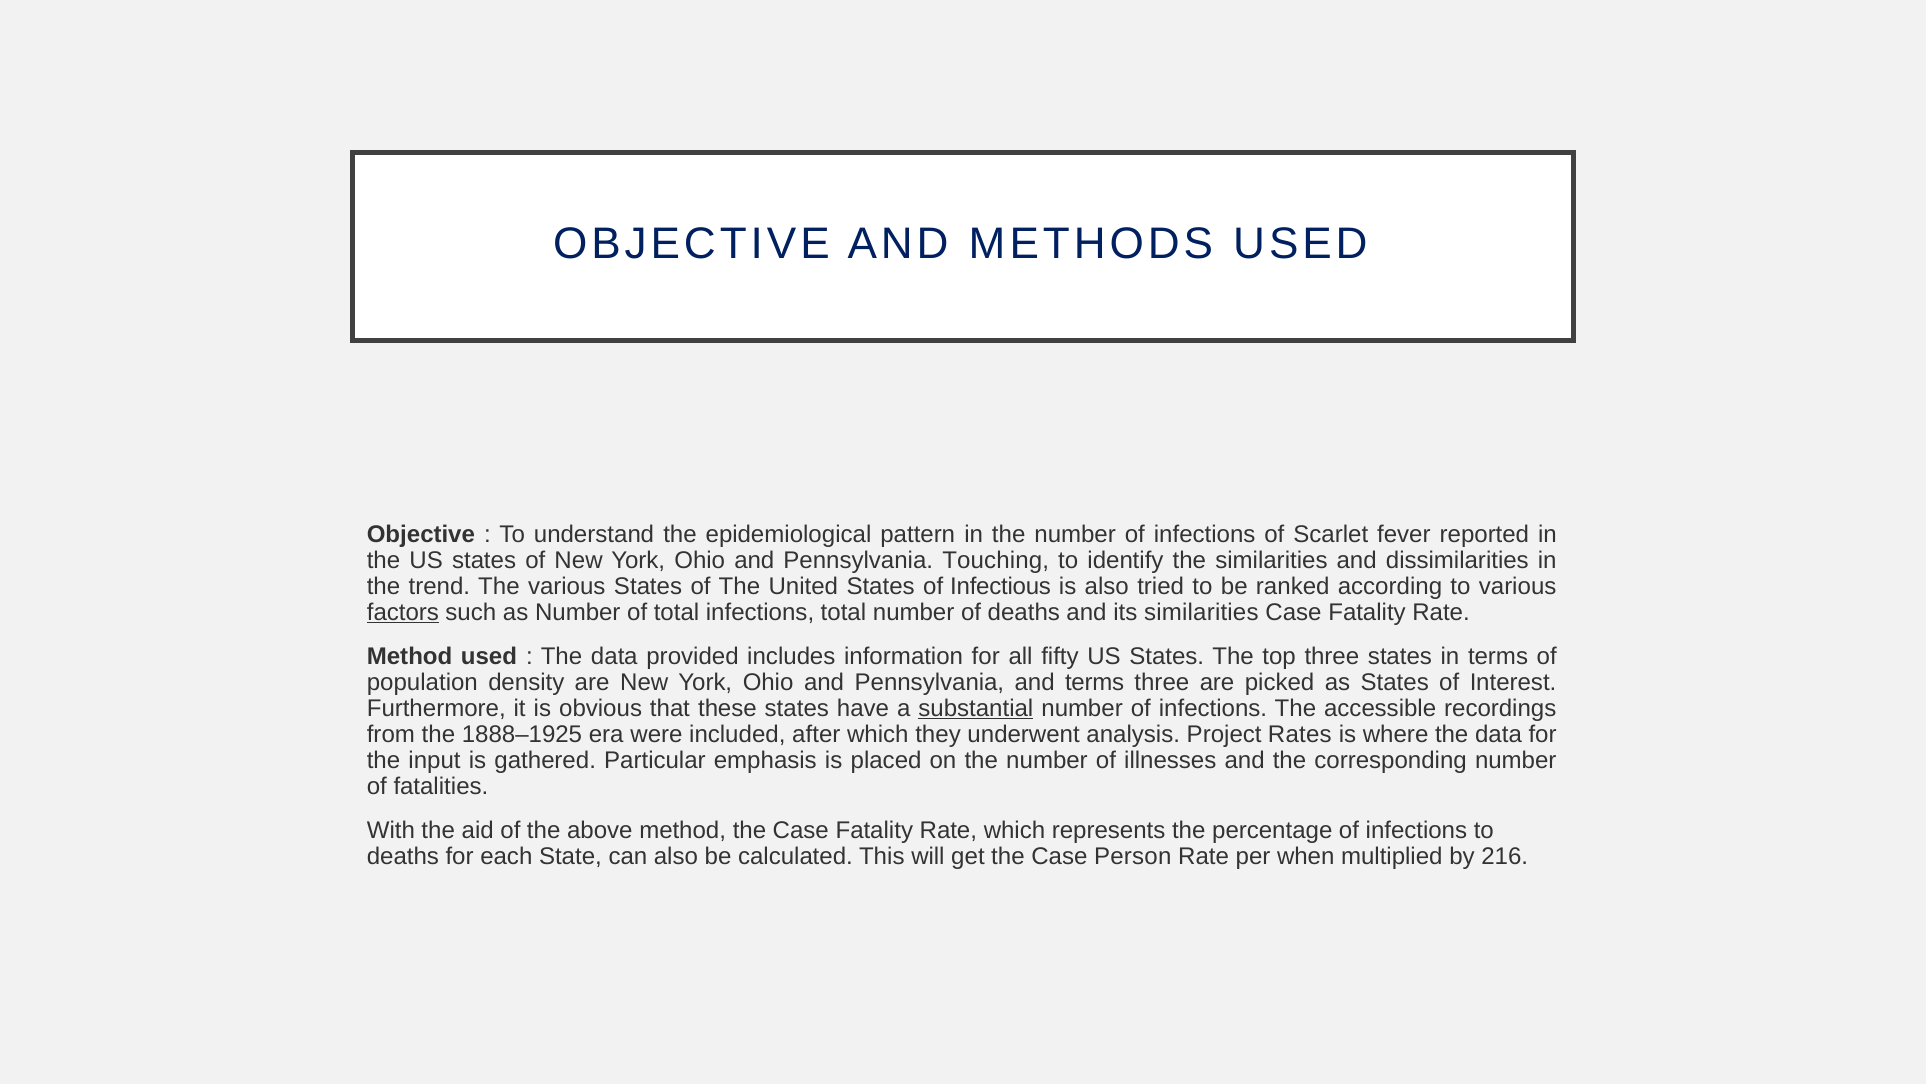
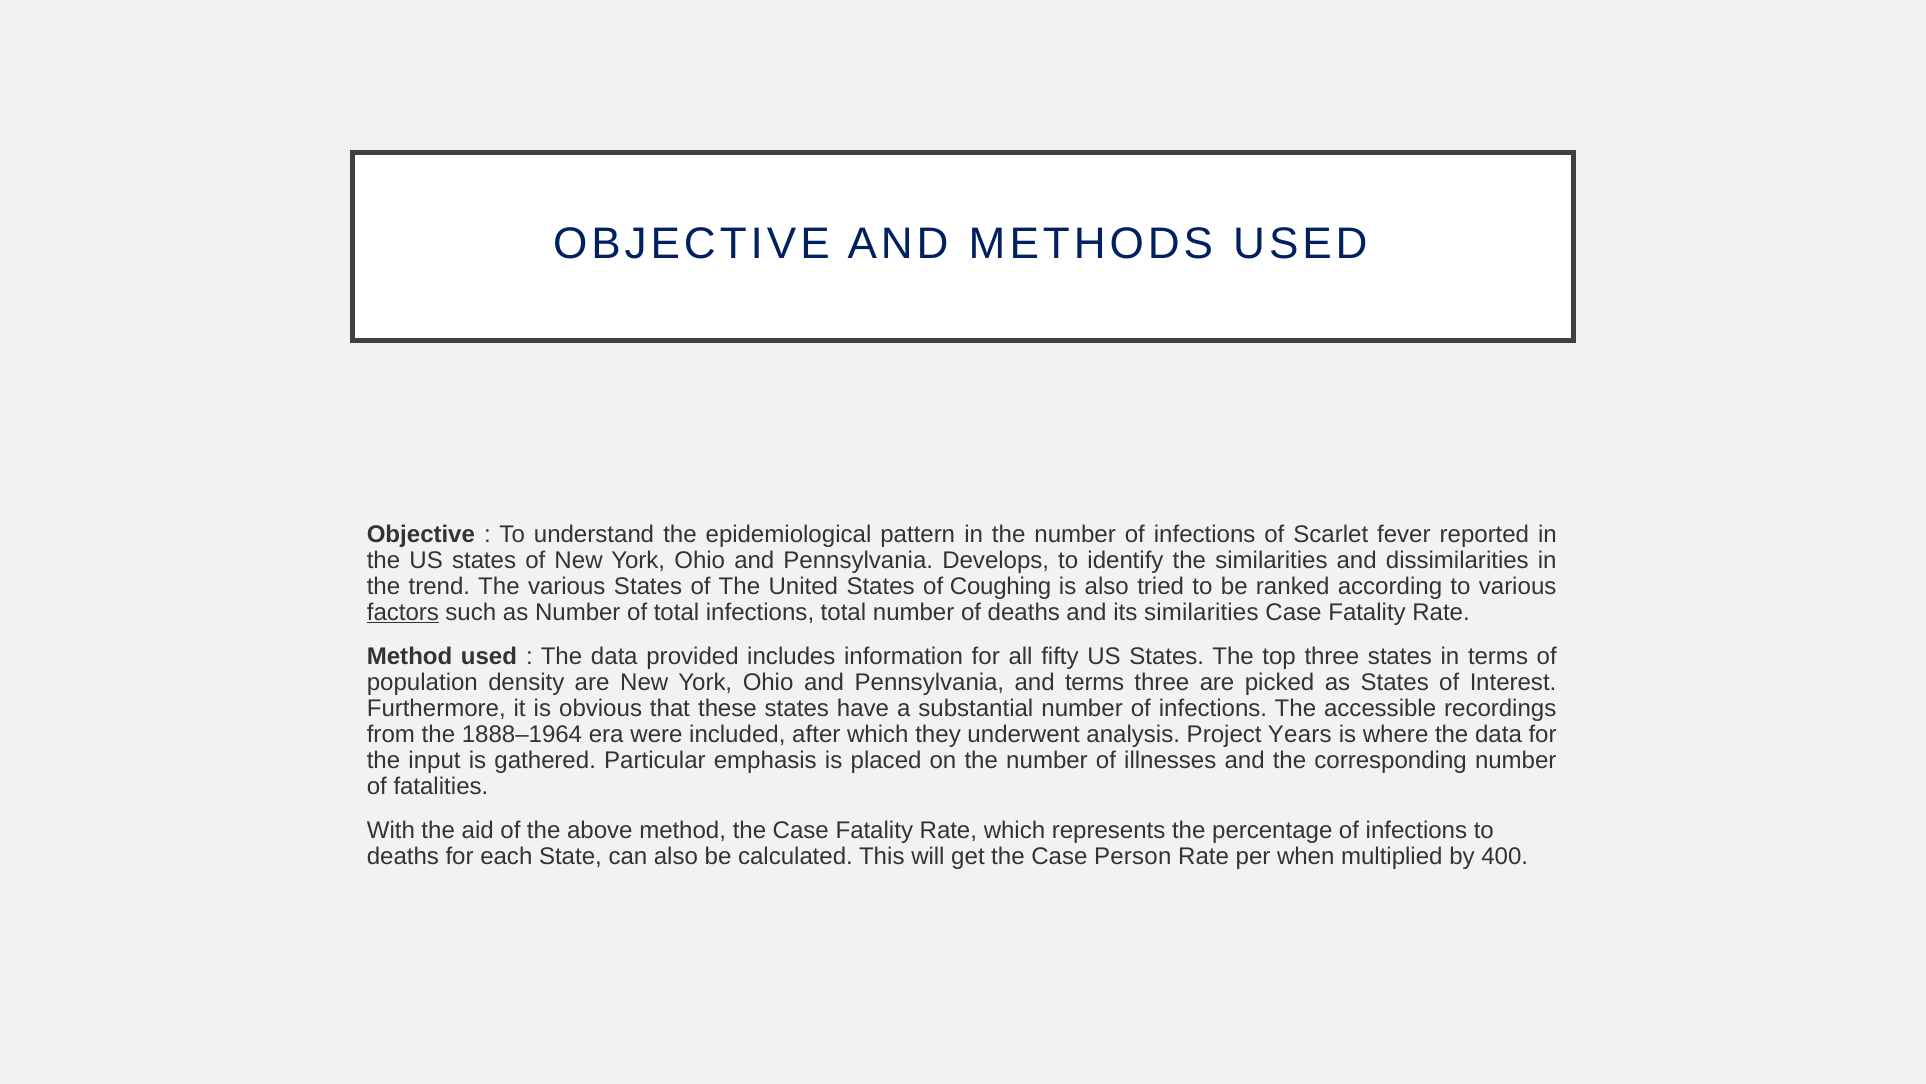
Touching: Touching -> Develops
Infectious: Infectious -> Coughing
substantial underline: present -> none
1888–1925: 1888–1925 -> 1888–1964
Rates: Rates -> Years
216: 216 -> 400
